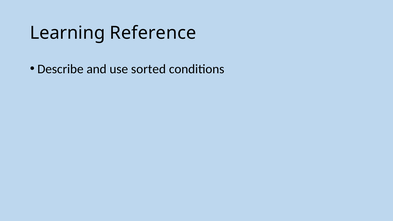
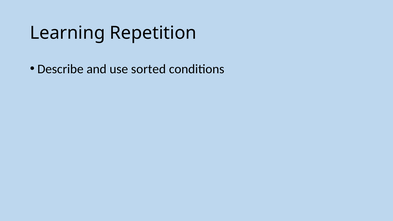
Reference: Reference -> Repetition
